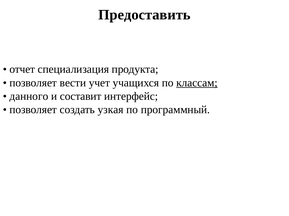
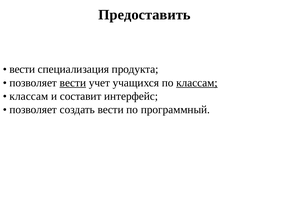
отчет at (22, 70): отчет -> вести
вести at (73, 83) underline: none -> present
данного at (29, 97): данного -> классам
создать узкая: узкая -> вести
